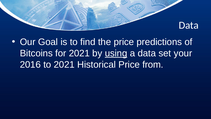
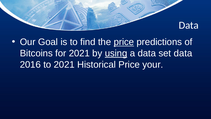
price at (124, 42) underline: none -> present
set your: your -> data
from: from -> your
